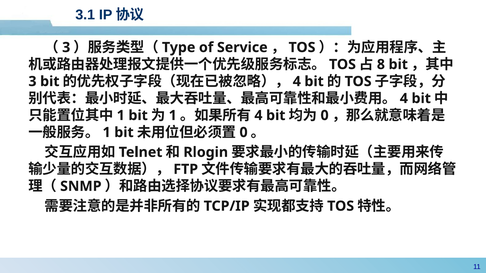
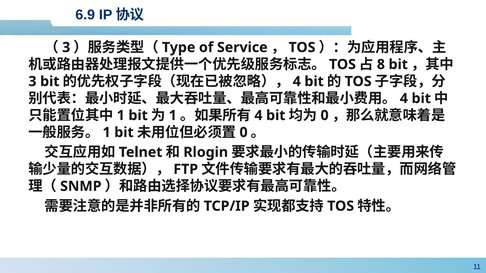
3.1: 3.1 -> 6.9
